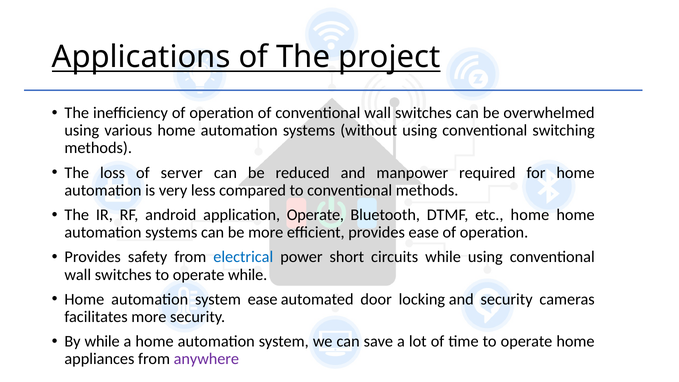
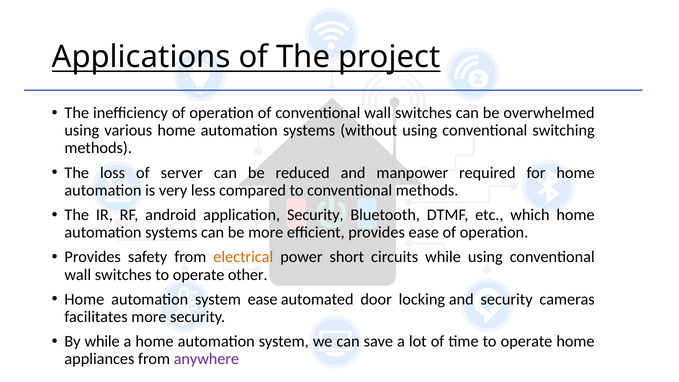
application Operate: Operate -> Security
etc home: home -> which
electrical colour: blue -> orange
operate while: while -> other
